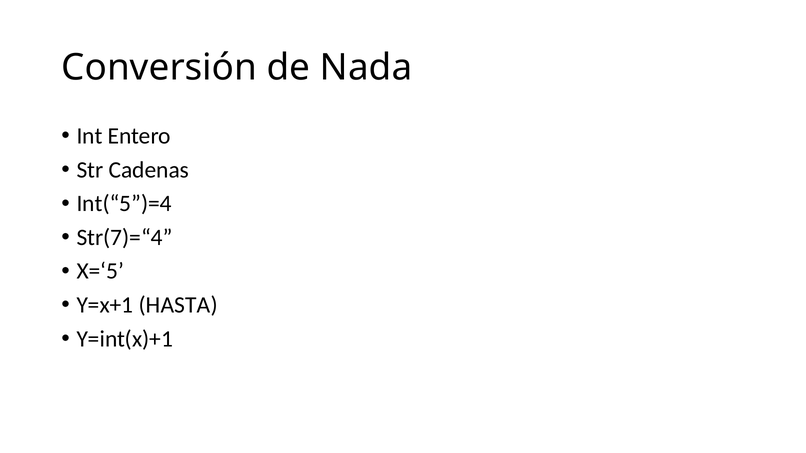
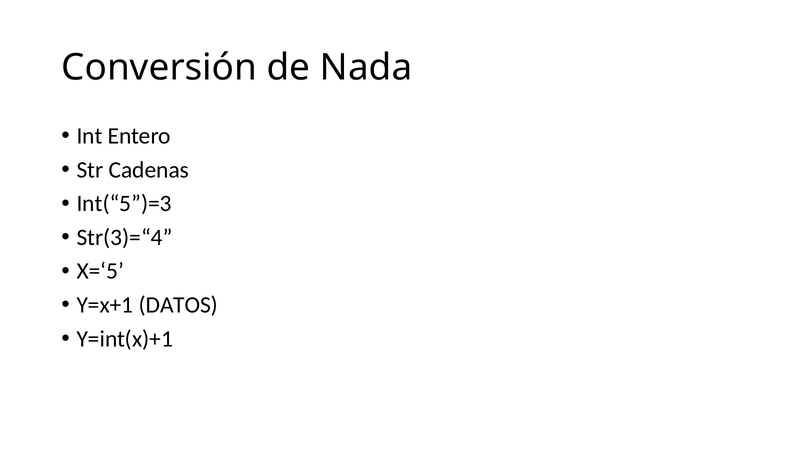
Int(“5”)=4: Int(“5”)=4 -> Int(“5”)=3
Str(7)=“4: Str(7)=“4 -> Str(3)=“4
HASTA: HASTA -> DATOS
